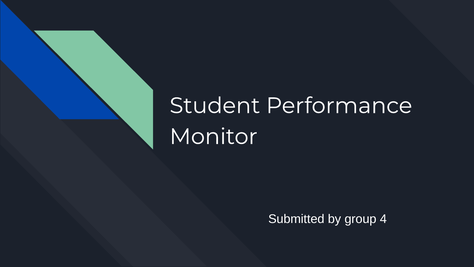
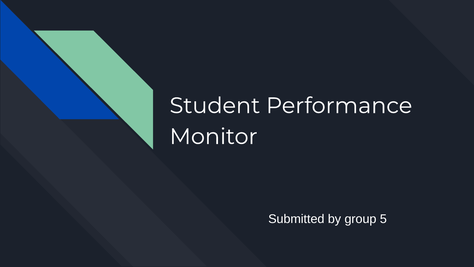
4: 4 -> 5
